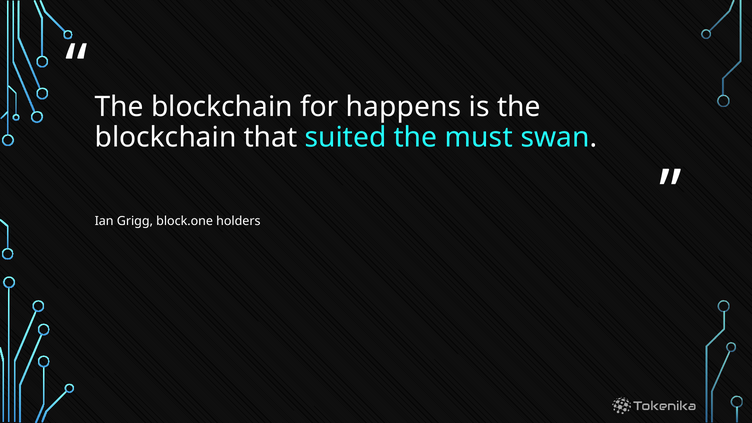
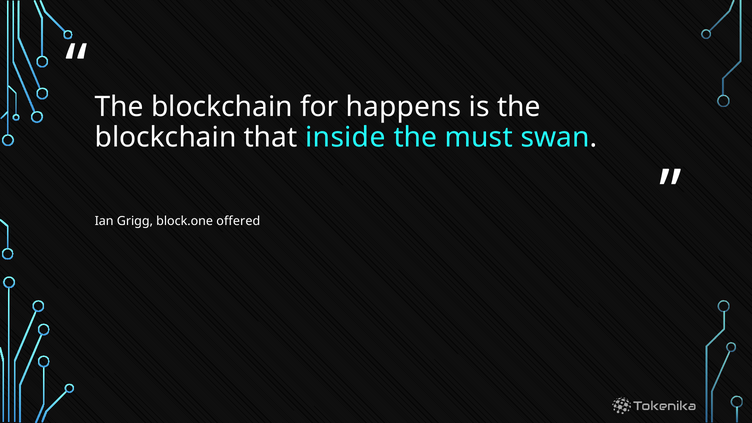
suited: suited -> inside
holders: holders -> offered
